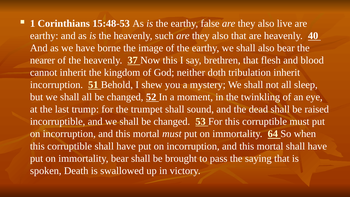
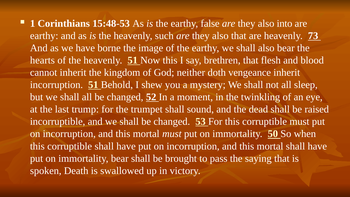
live: live -> into
40: 40 -> 73
nearer: nearer -> hearts
heavenly 37: 37 -> 51
tribulation: tribulation -> vengeance
64: 64 -> 50
